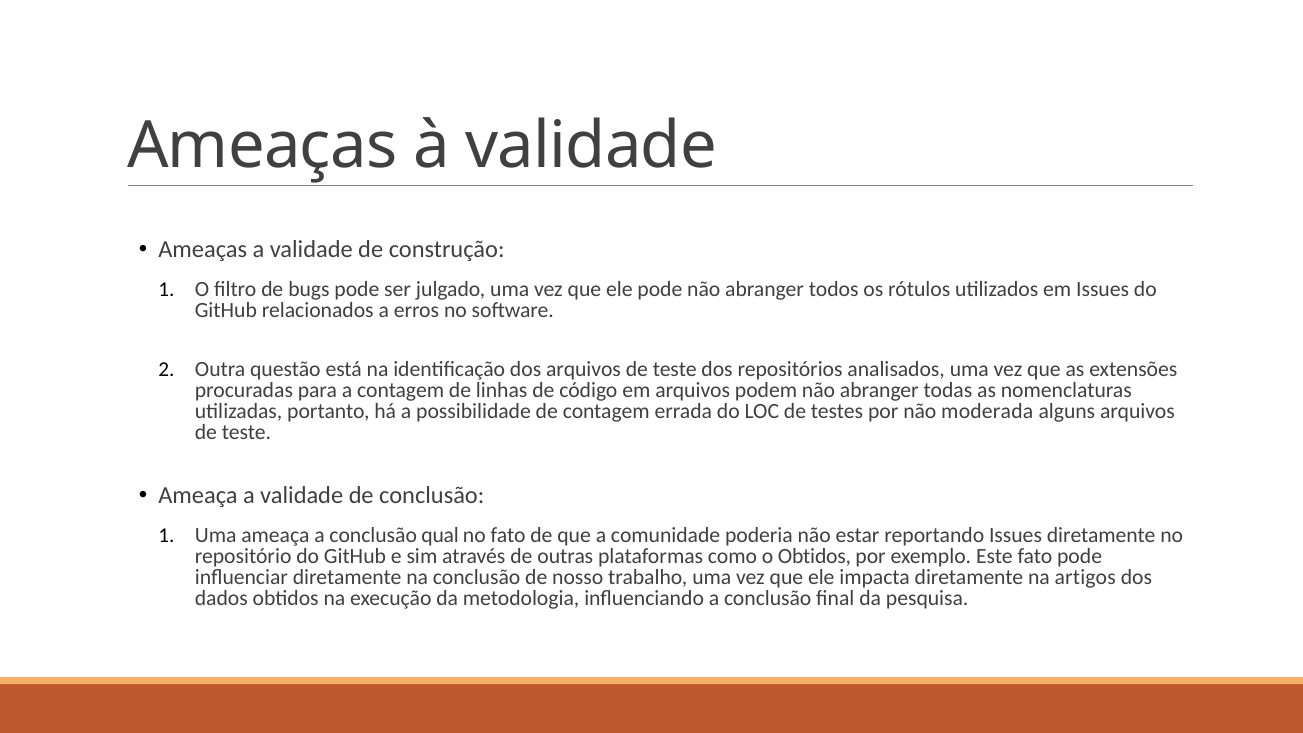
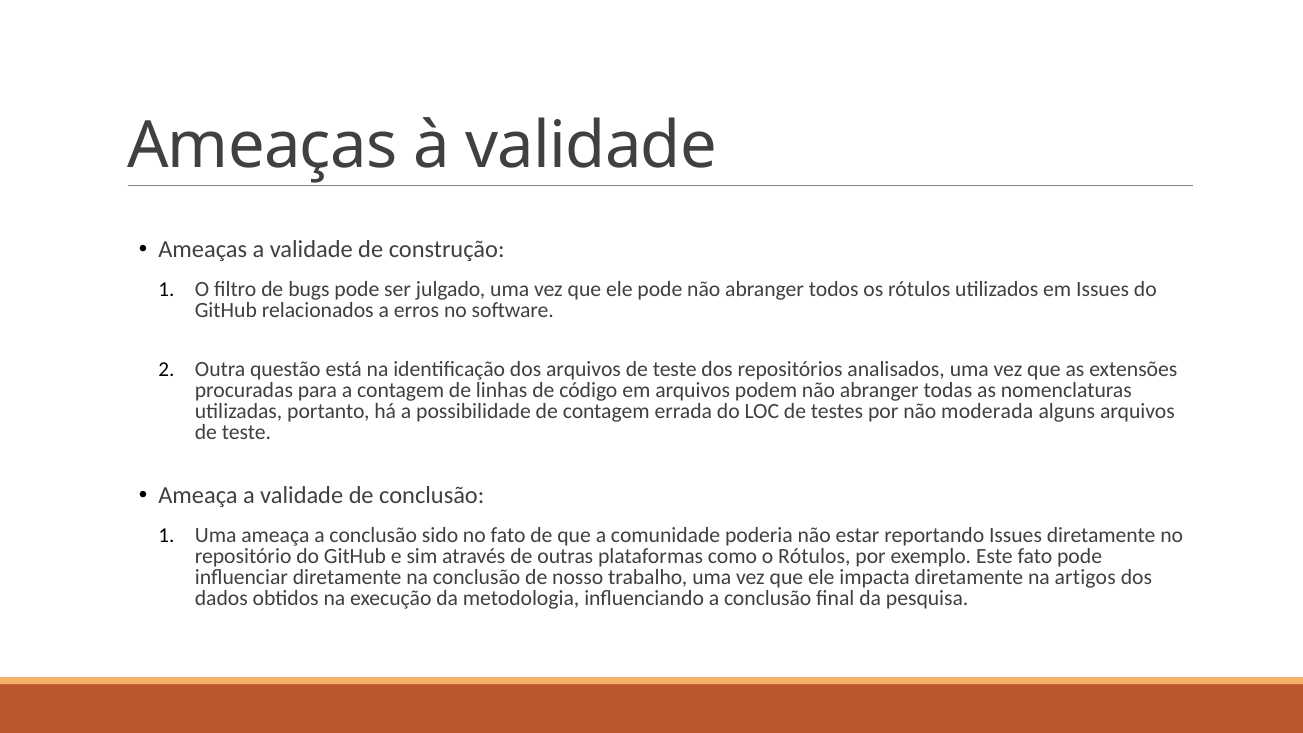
qual: qual -> sido
o Obtidos: Obtidos -> Rótulos
